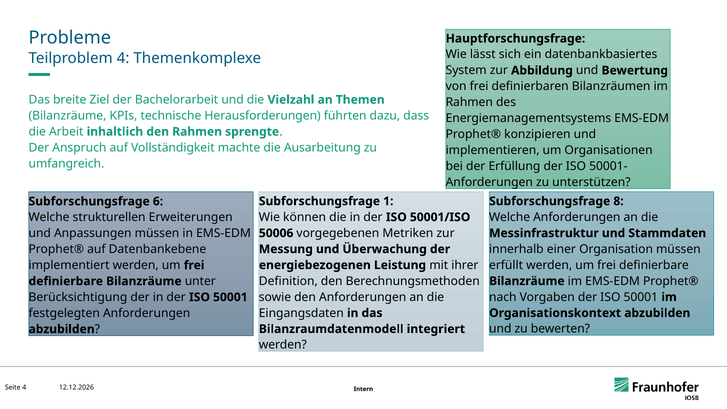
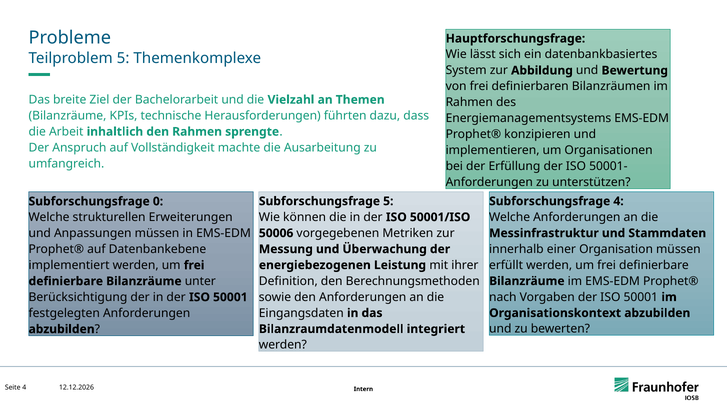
Teilproblem 4: 4 -> 5
Subforschungsfrage 1: 1 -> 5
Subforschungsfrage 8: 8 -> 4
6: 6 -> 0
